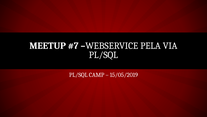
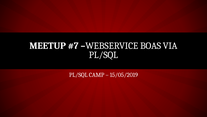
PELA: PELA -> BOAS
